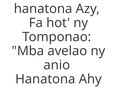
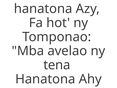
anio: anio -> tena
